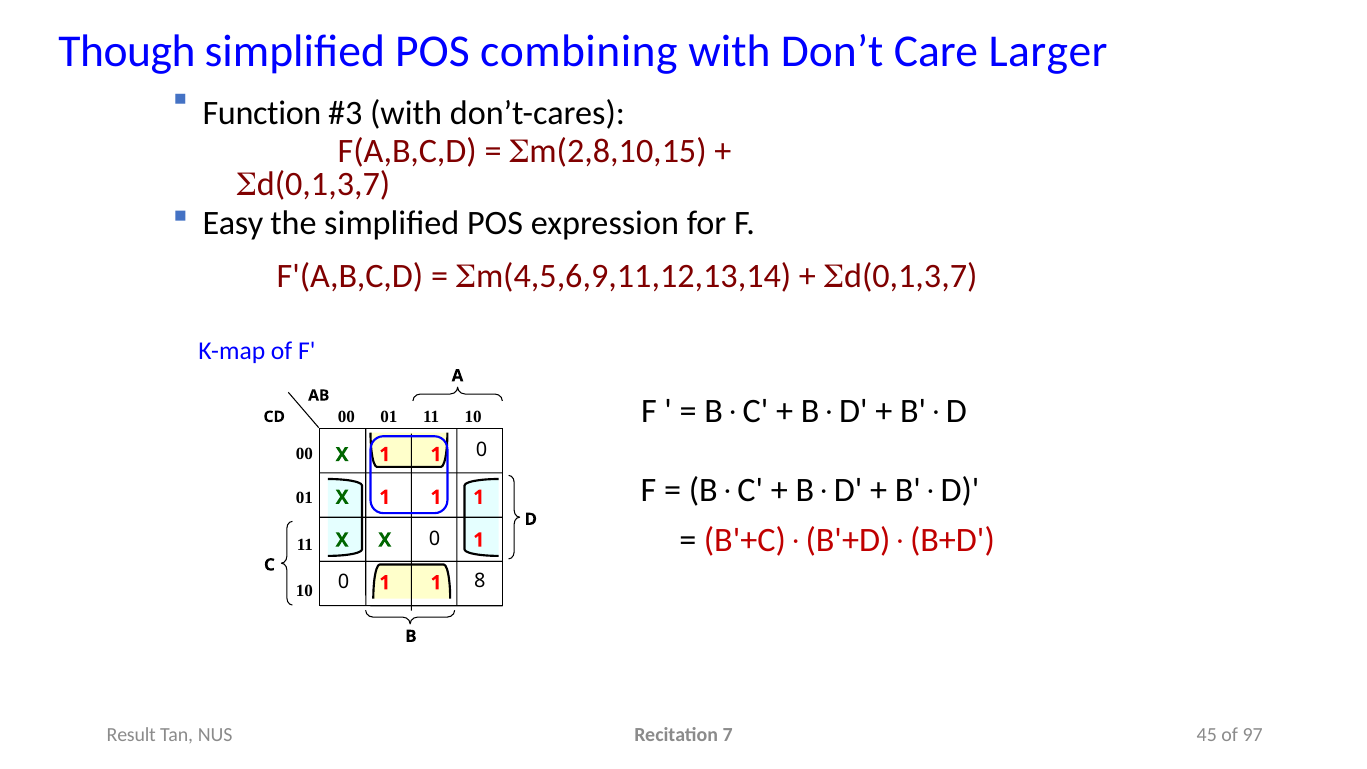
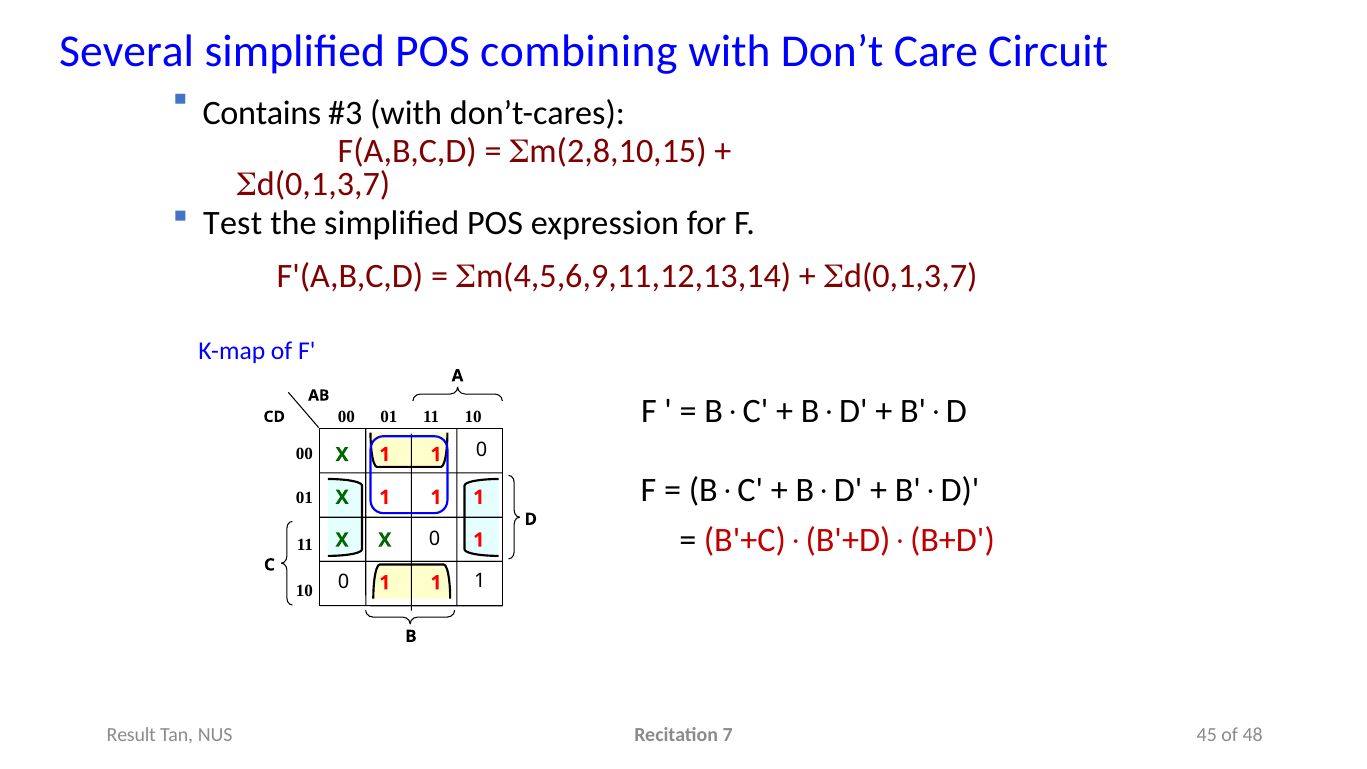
Though: Though -> Several
Larger: Larger -> Circuit
Function: Function -> Contains
Easy: Easy -> Test
0 8: 8 -> 1
97: 97 -> 48
